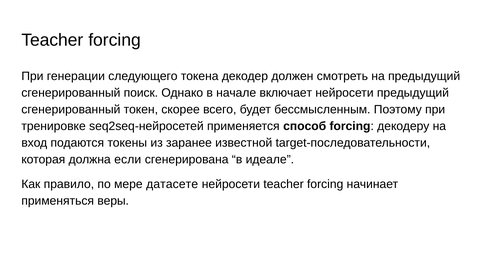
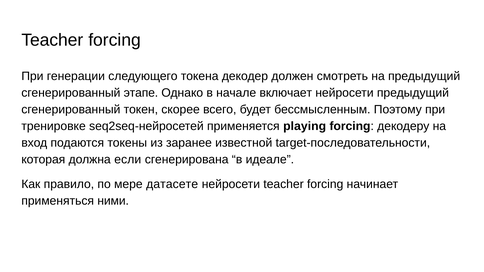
поиск: поиск -> этапе
способ: способ -> playing
веры: веры -> ними
